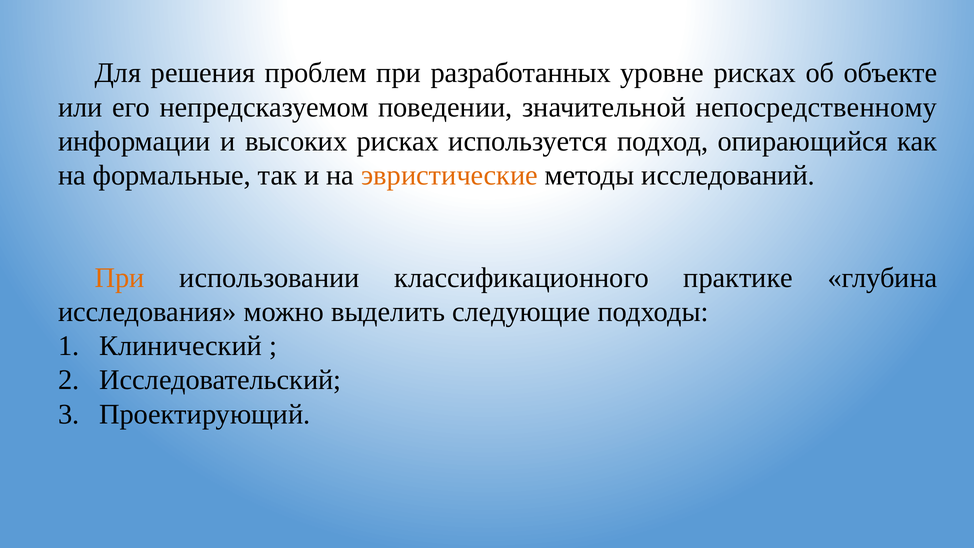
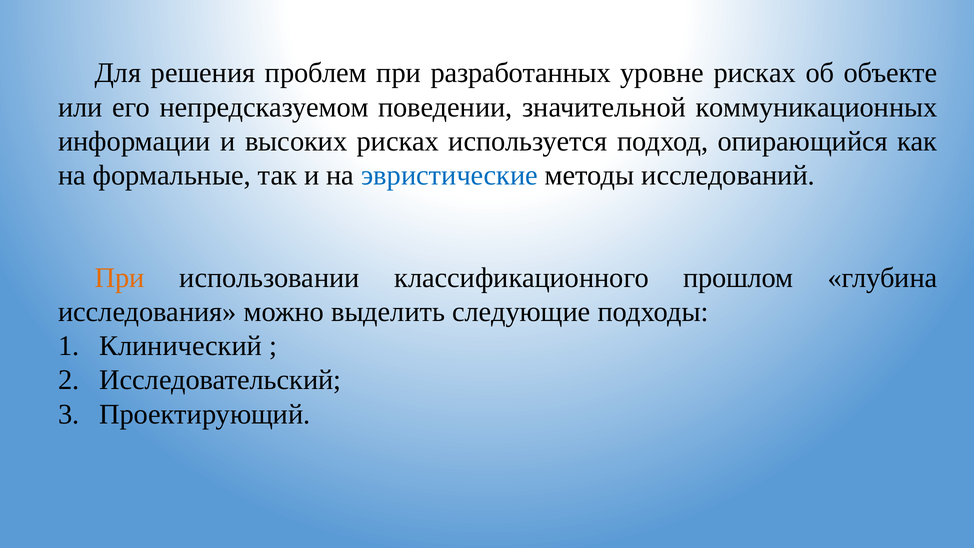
непосредственному: непосредственному -> коммуникационных
эвристические colour: orange -> blue
практике: практике -> прошлом
